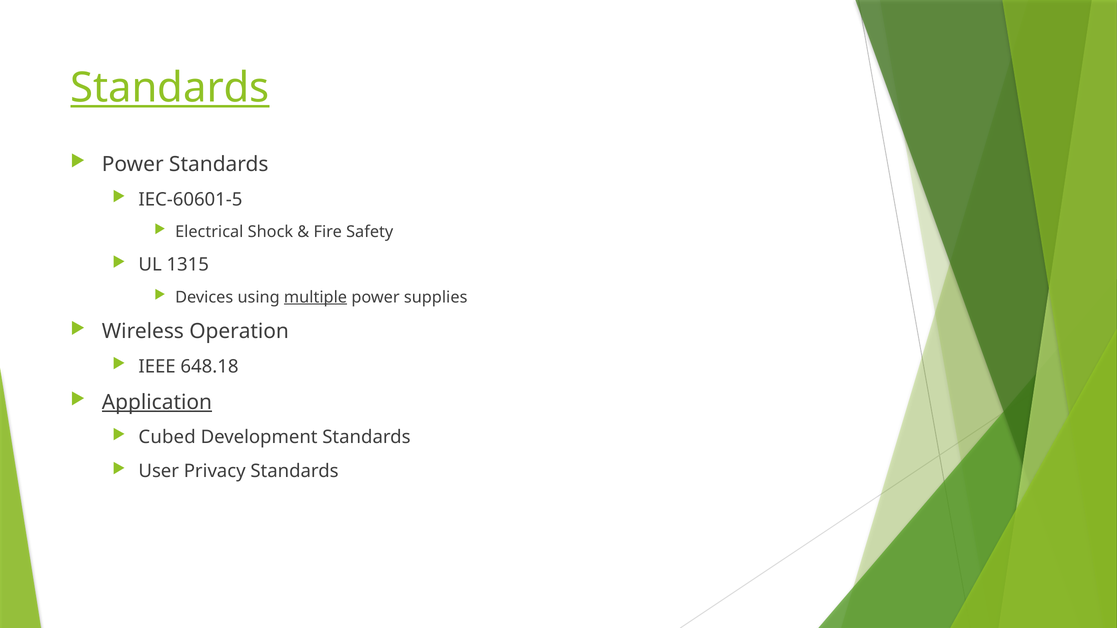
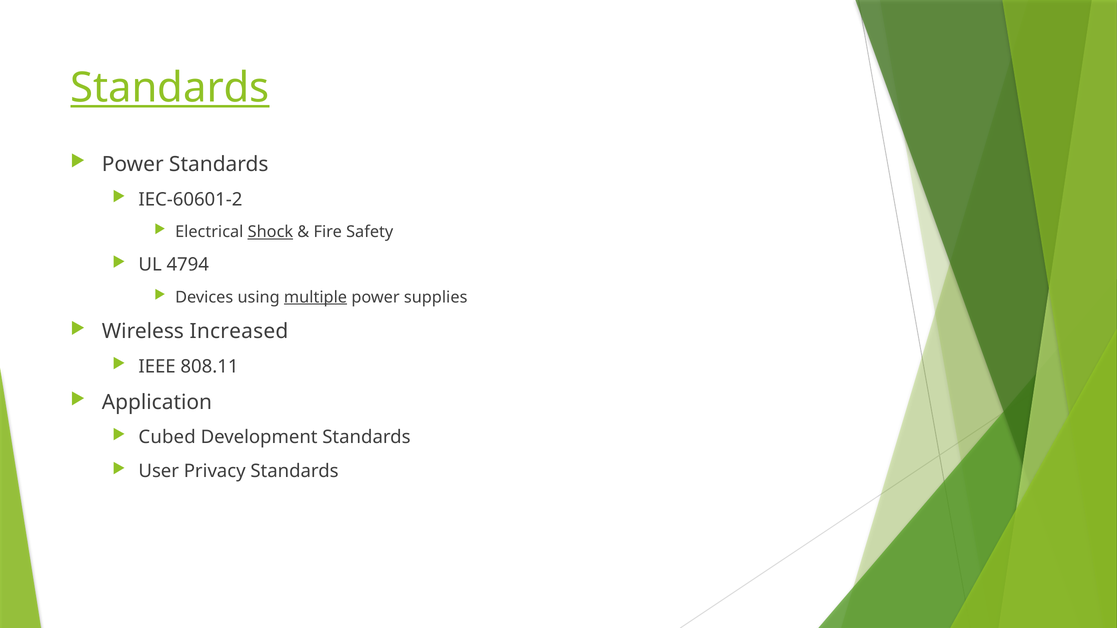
IEC-60601-5: IEC-60601-5 -> IEC-60601-2
Shock underline: none -> present
1315: 1315 -> 4794
Operation: Operation -> Increased
648.18: 648.18 -> 808.11
Application underline: present -> none
